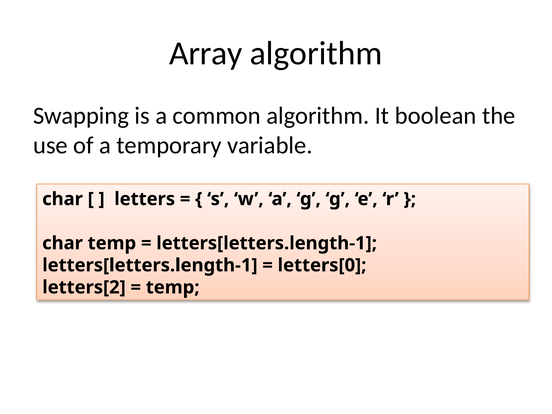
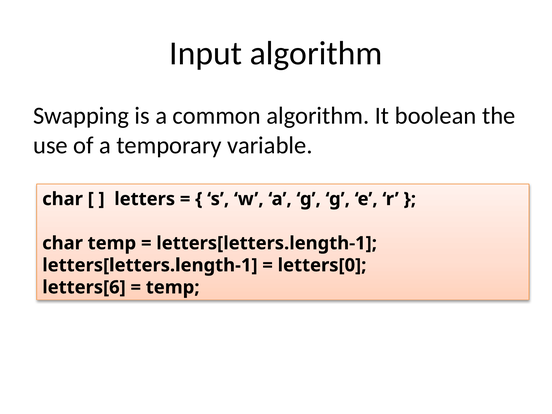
Array: Array -> Input
letters[2: letters[2 -> letters[6
